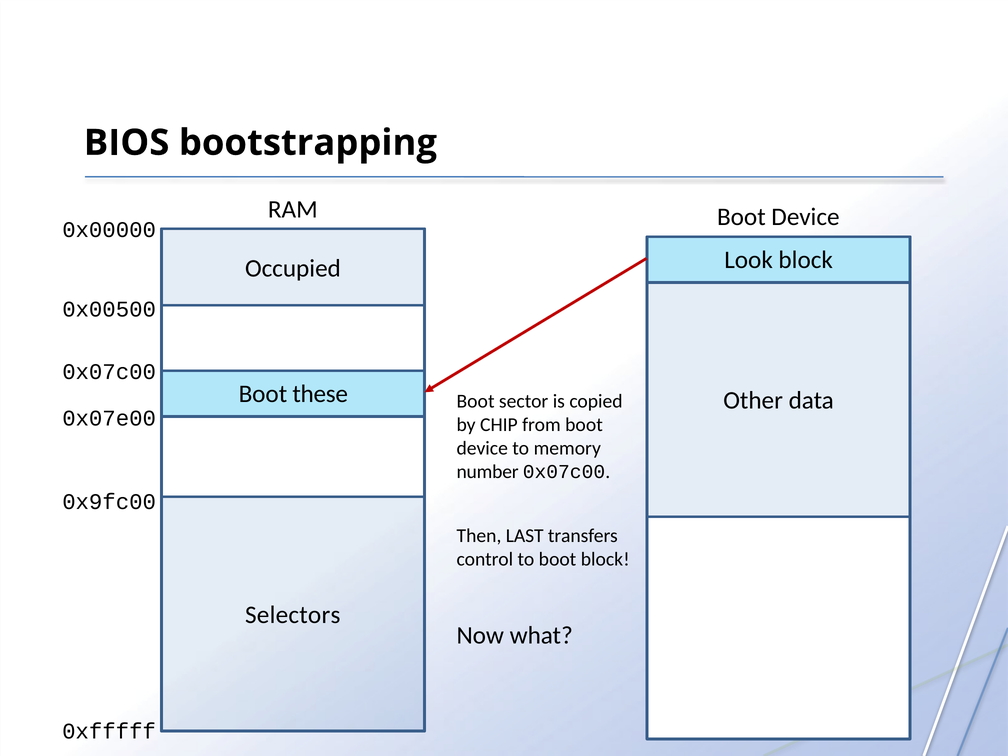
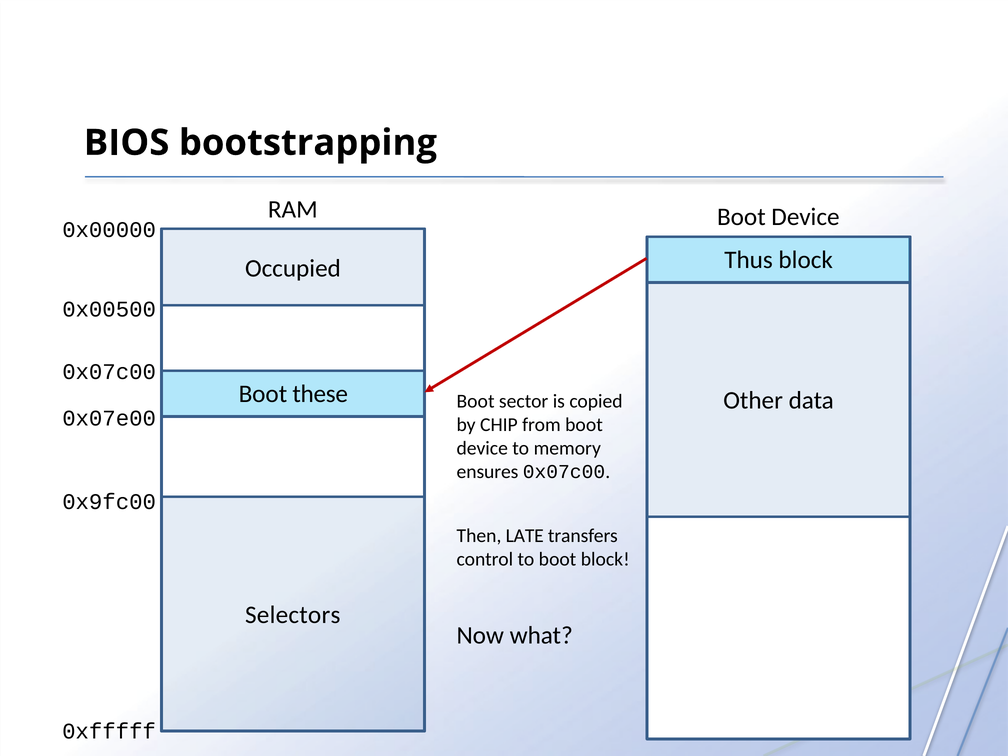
Look: Look -> Thus
number: number -> ensures
LAST: LAST -> LATE
